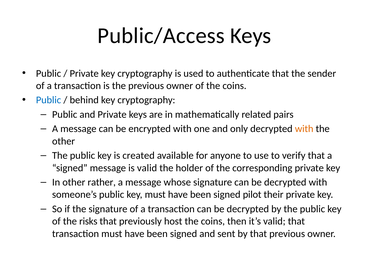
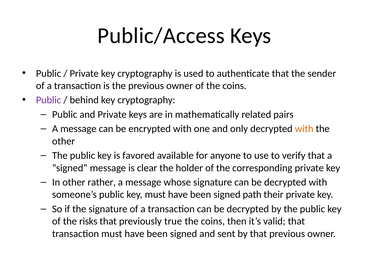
Public at (49, 100) colour: blue -> purple
created: created -> favored
is valid: valid -> clear
pilot: pilot -> path
host: host -> true
